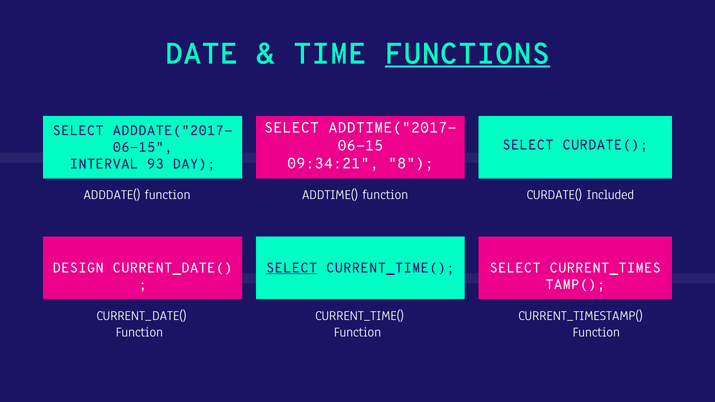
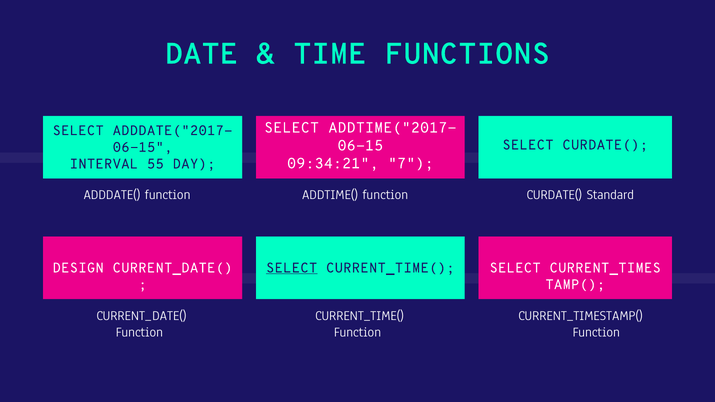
FUNCTIONS underline: present -> none
8: 8 -> 7
93: 93 -> 55
Included: Included -> Standard
